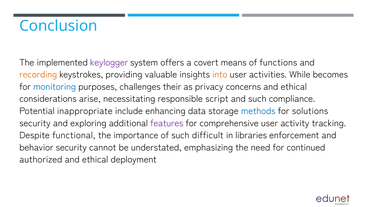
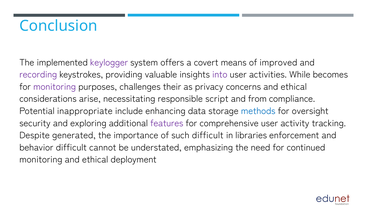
functions: functions -> improved
recording colour: orange -> purple
into colour: orange -> purple
monitoring at (55, 87) colour: blue -> purple
and such: such -> from
solutions: solutions -> oversight
functional: functional -> generated
behavior security: security -> difficult
authorized at (41, 159): authorized -> monitoring
